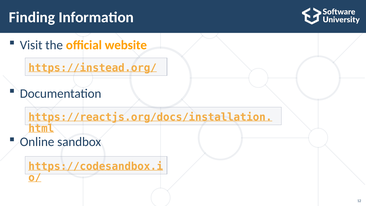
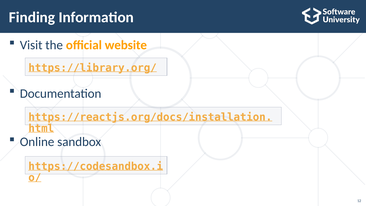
https://instead.org/: https://instead.org/ -> https://library.org/
